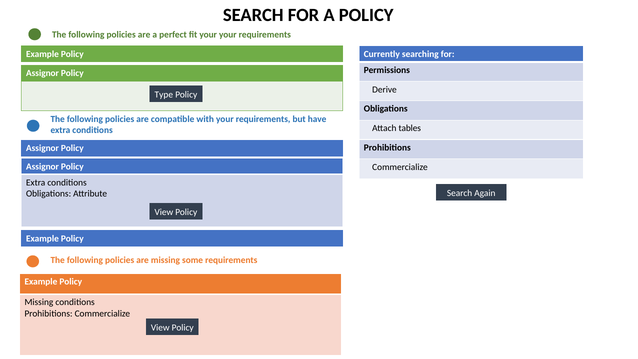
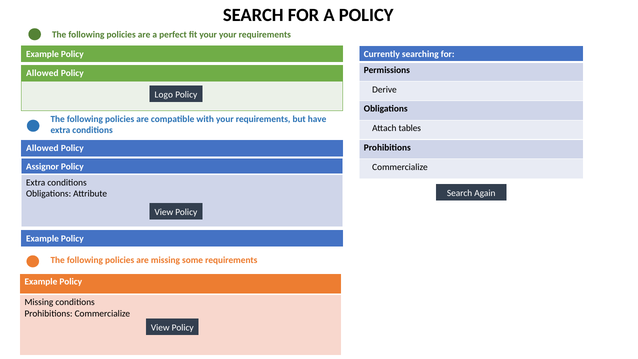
Assignor at (42, 73): Assignor -> Allowed
Type: Type -> Logo
Assignor at (42, 148): Assignor -> Allowed
